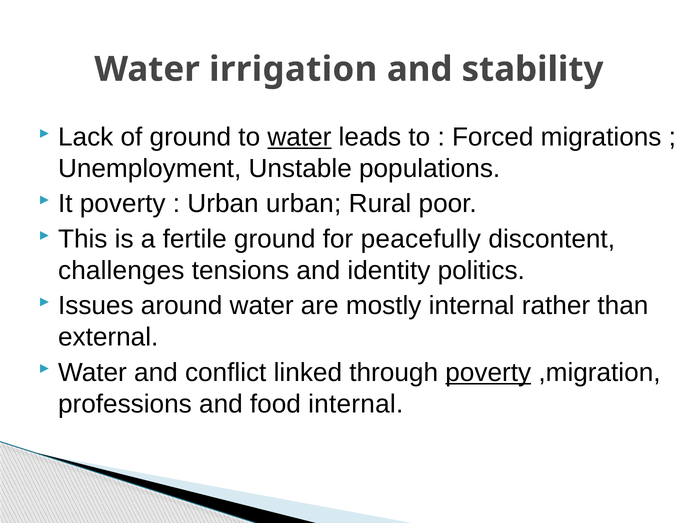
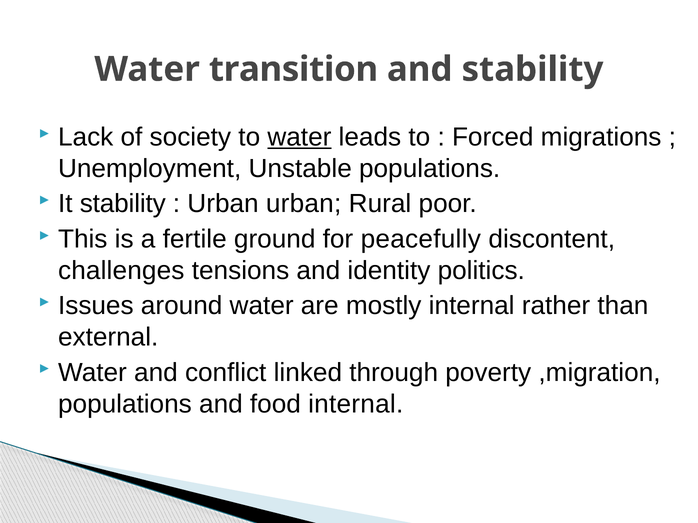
irrigation: irrigation -> transition
of ground: ground -> society
It poverty: poverty -> stability
poverty at (488, 373) underline: present -> none
professions at (125, 404): professions -> populations
